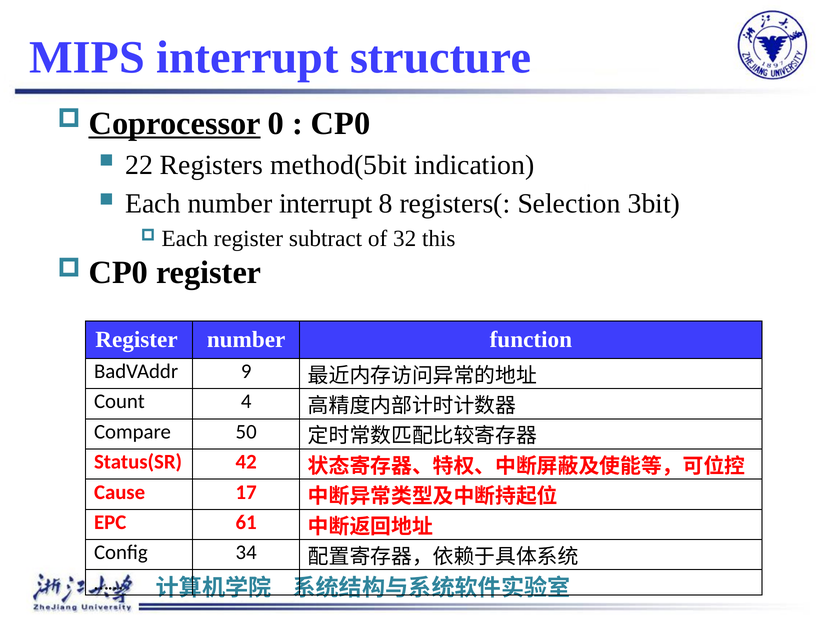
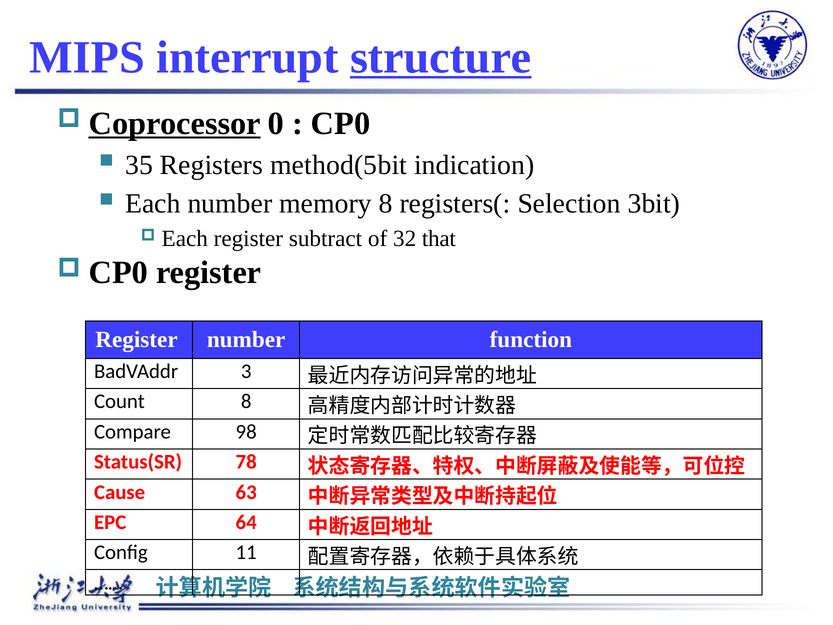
structure underline: none -> present
22: 22 -> 35
number interrupt: interrupt -> memory
this: this -> that
9: 9 -> 3
Count 4: 4 -> 8
50: 50 -> 98
42: 42 -> 78
17: 17 -> 63
61: 61 -> 64
34: 34 -> 11
